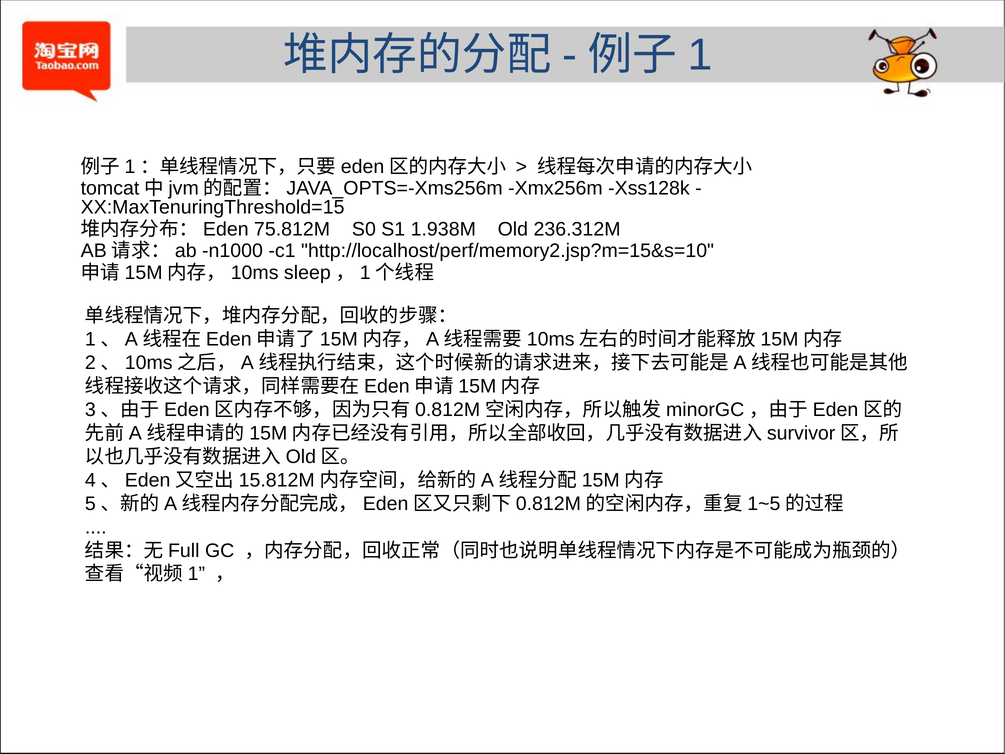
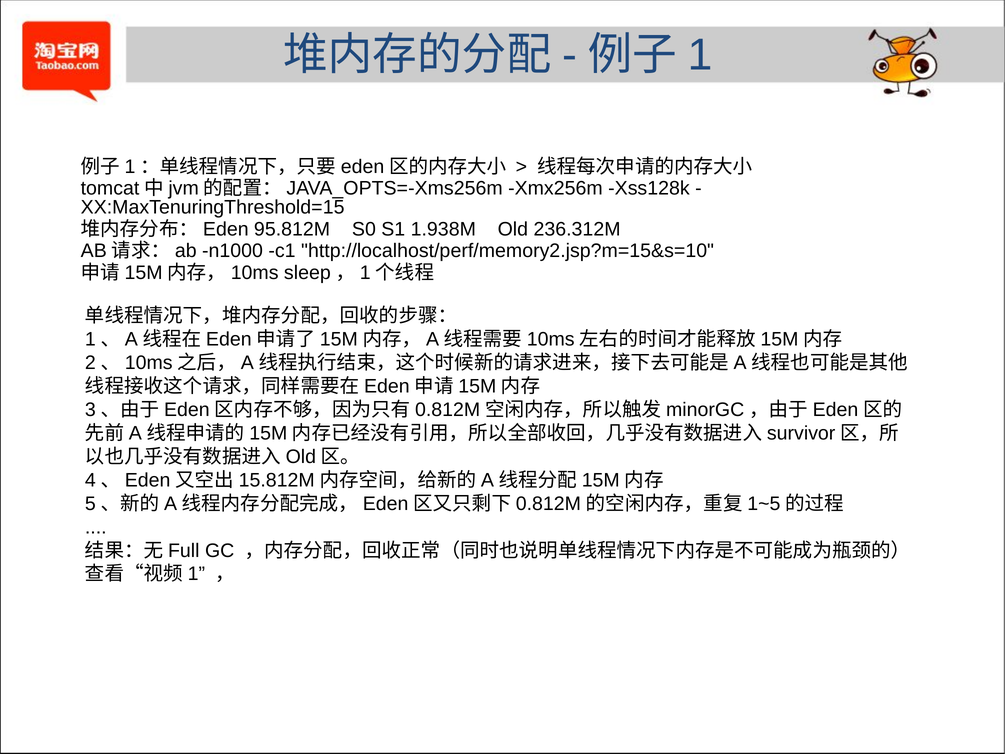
75.812M: 75.812M -> 95.812M
